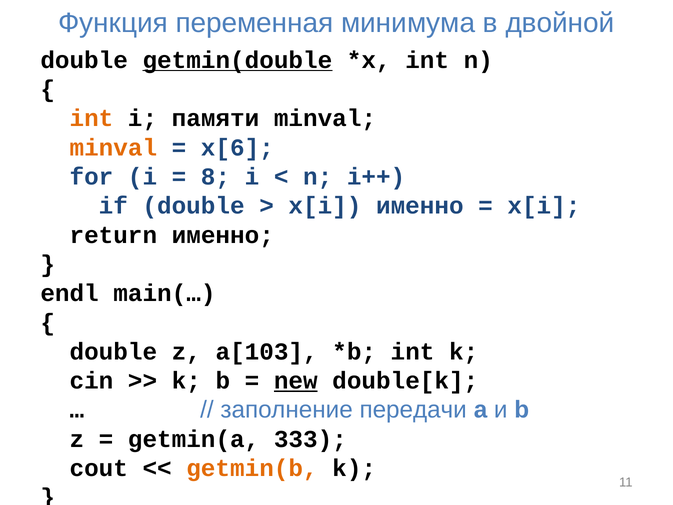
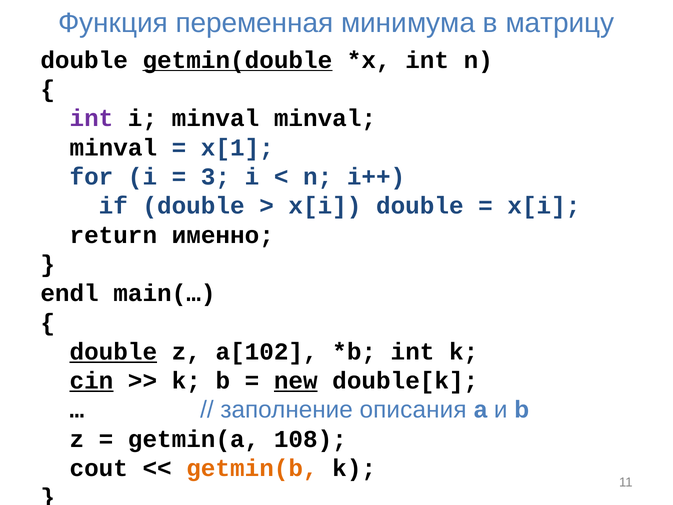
двойной: двойной -> матрицу
int at (91, 118) colour: orange -> purple
i памяти: памяти -> minval
minval at (113, 147) colour: orange -> black
x[6: x[6 -> x[1
8: 8 -> 3
x[i именно: именно -> double
double at (113, 351) underline: none -> present
a[103: a[103 -> a[102
cin underline: none -> present
передачи: передачи -> описания
333: 333 -> 108
